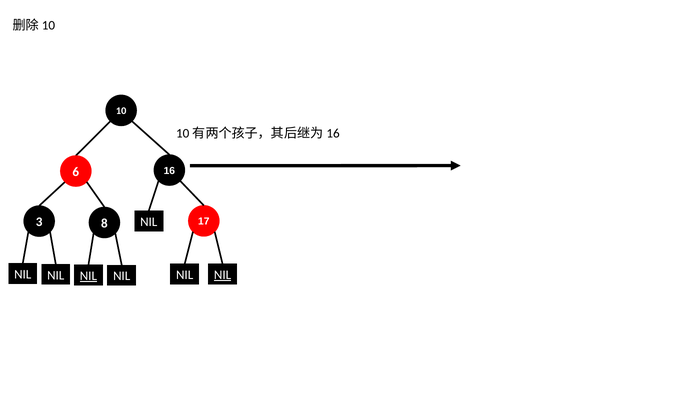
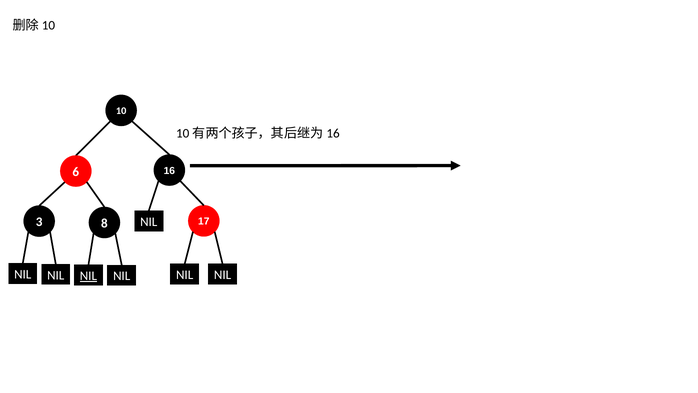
NIL at (223, 275) underline: present -> none
